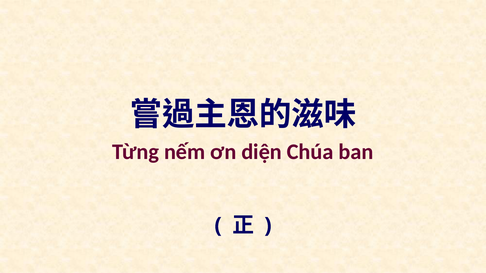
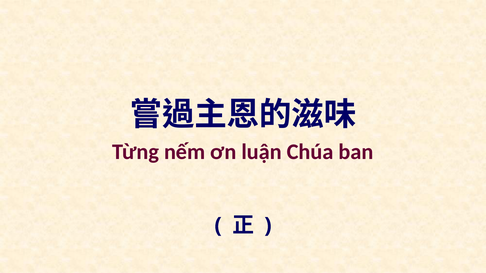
diện: diện -> luận
